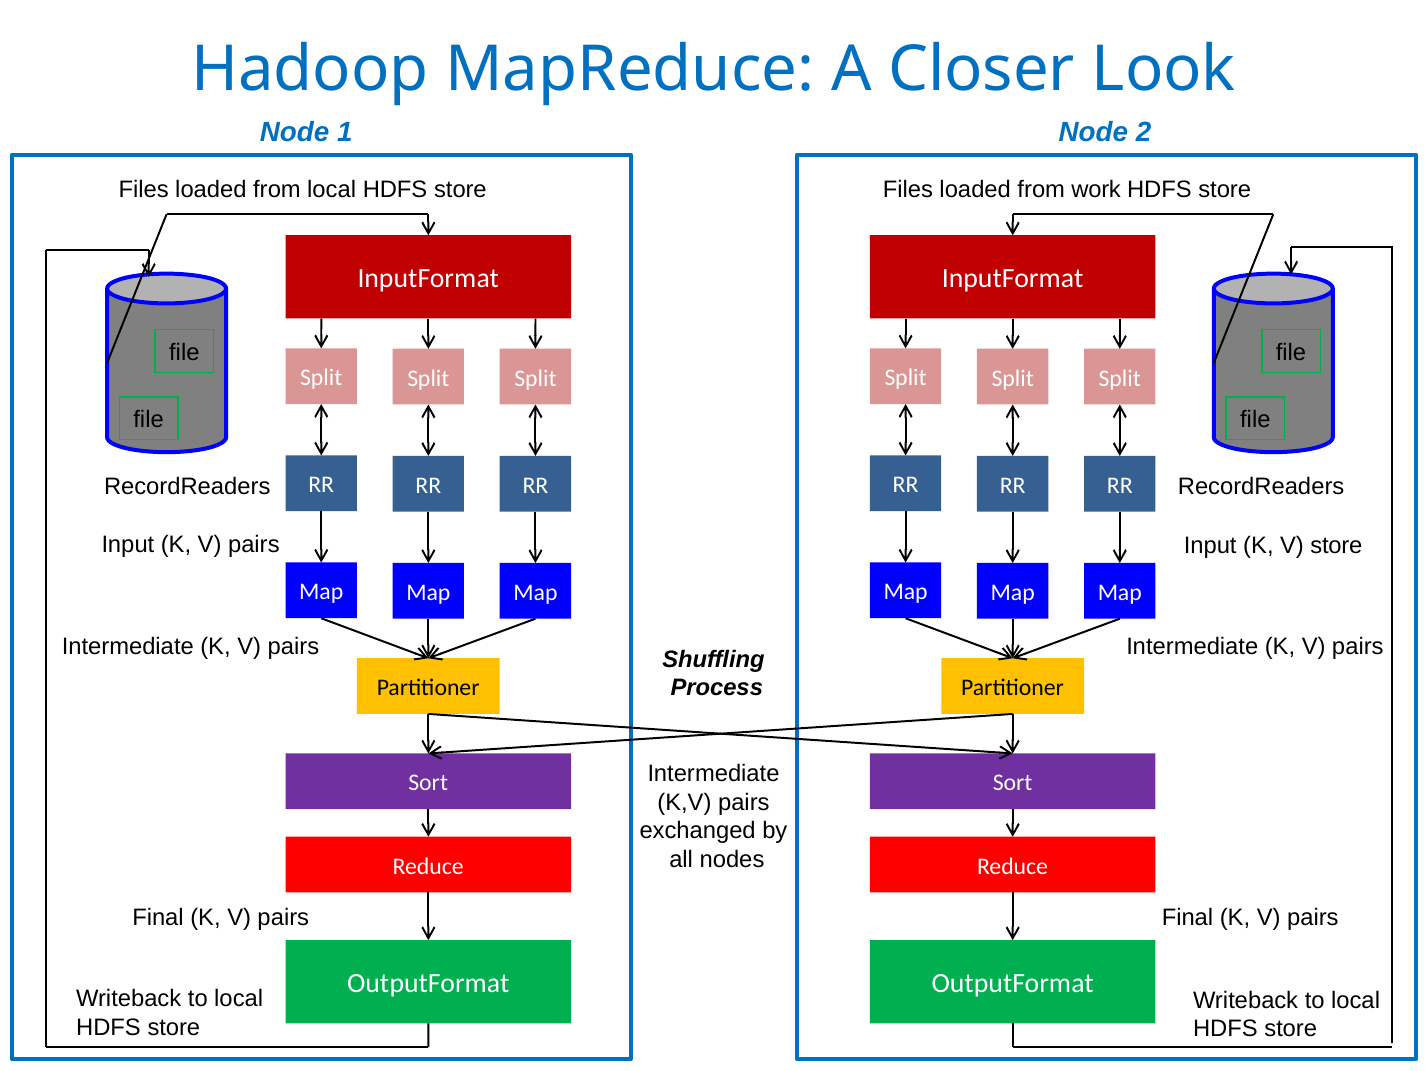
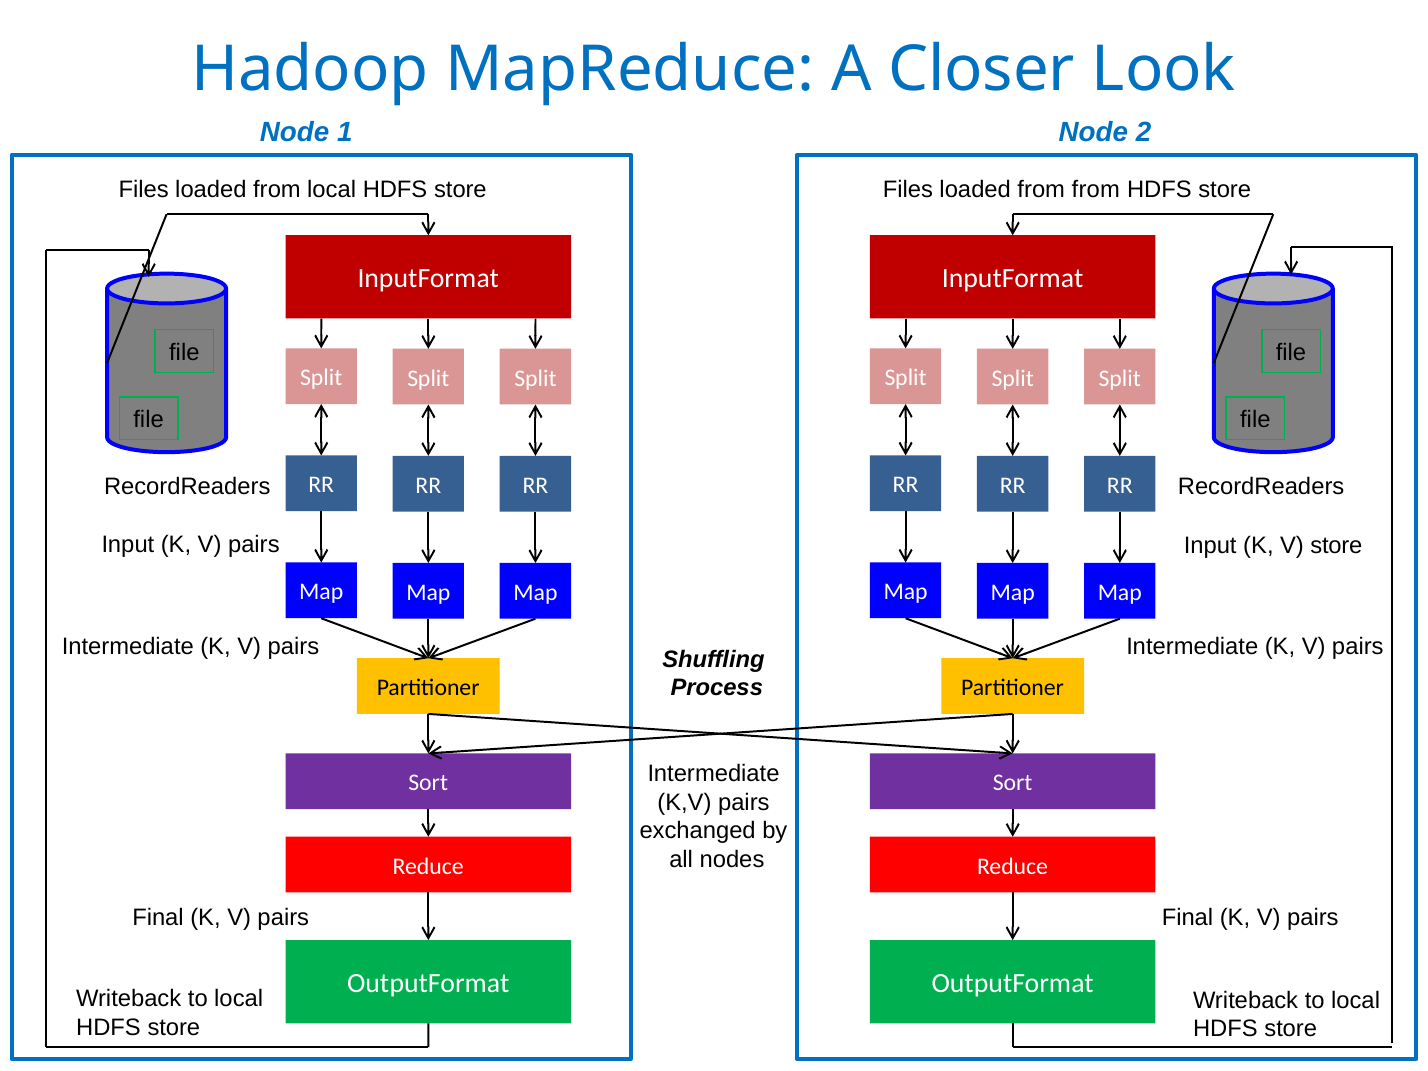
from work: work -> from
